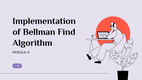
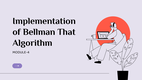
Find: Find -> That
